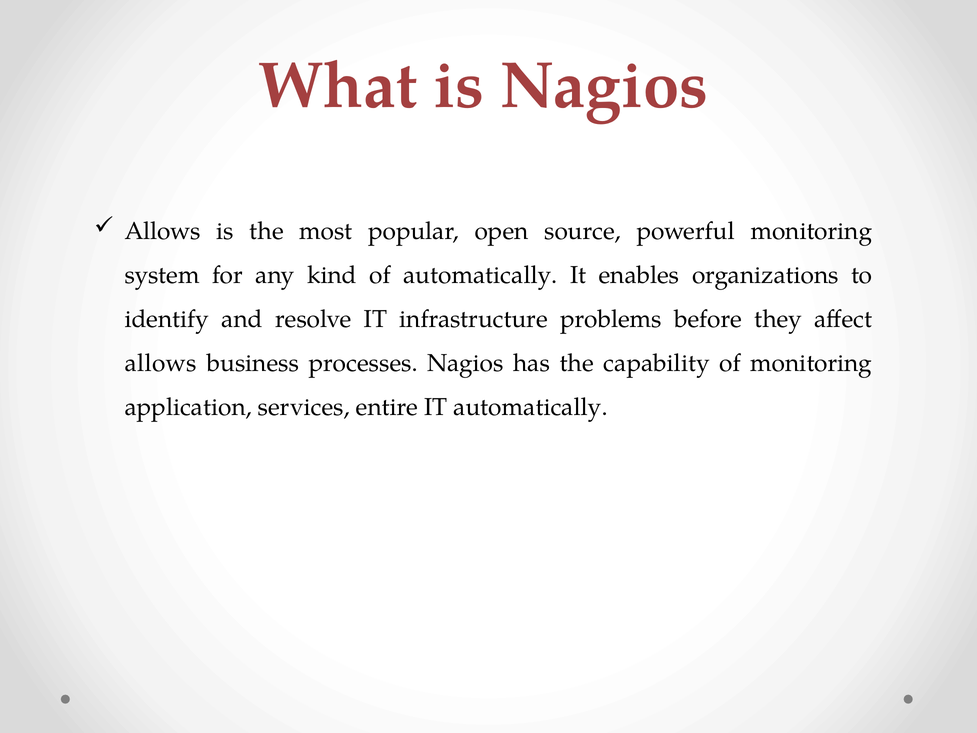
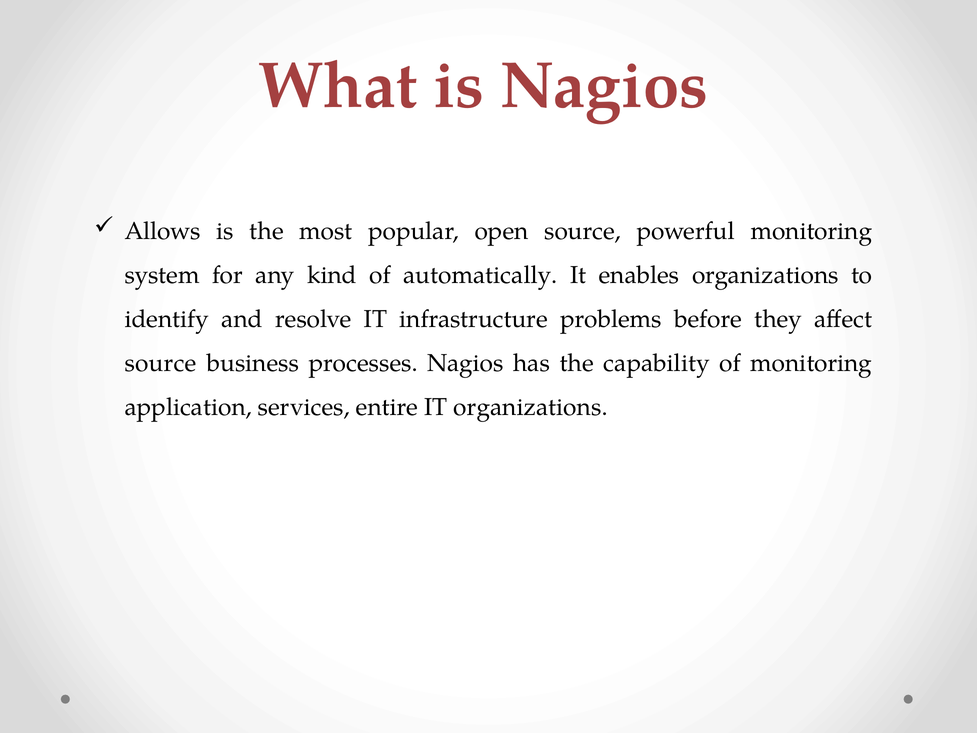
allows at (161, 363): allows -> source
IT automatically: automatically -> organizations
